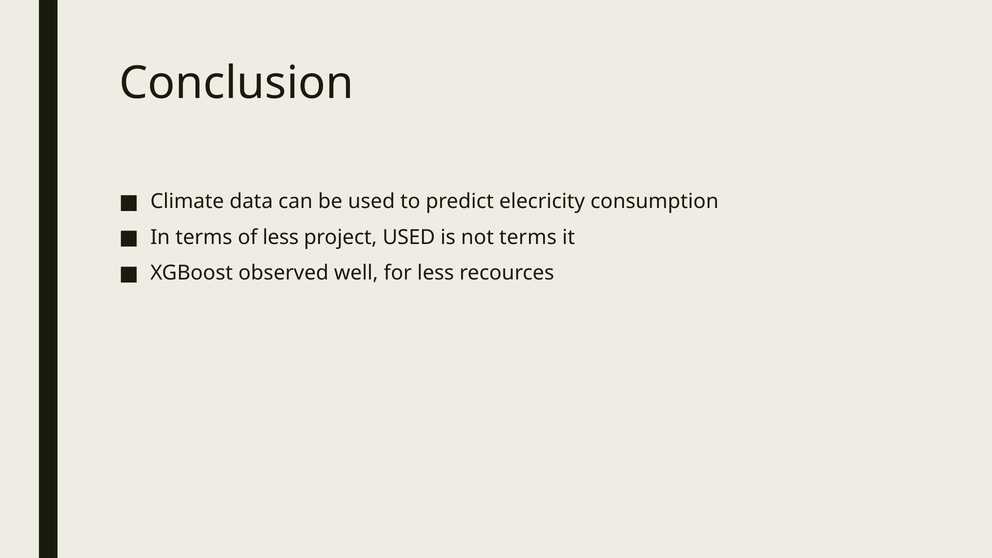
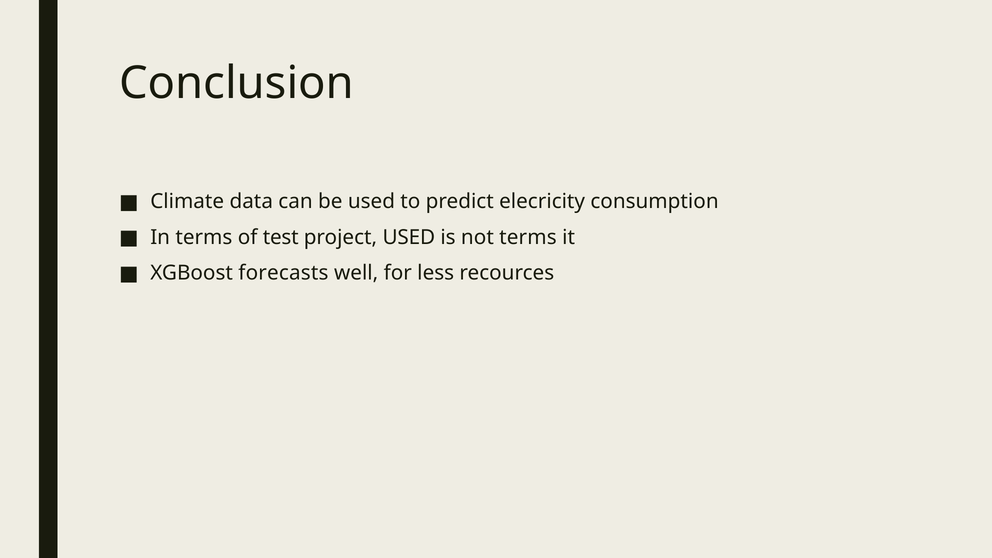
of less: less -> test
observed: observed -> forecasts
